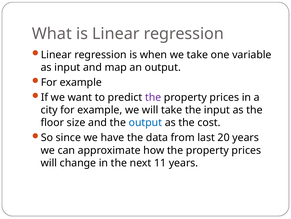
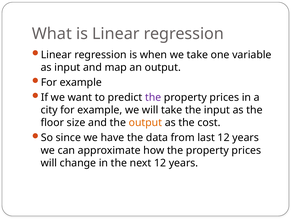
output at (145, 122) colour: blue -> orange
last 20: 20 -> 12
next 11: 11 -> 12
